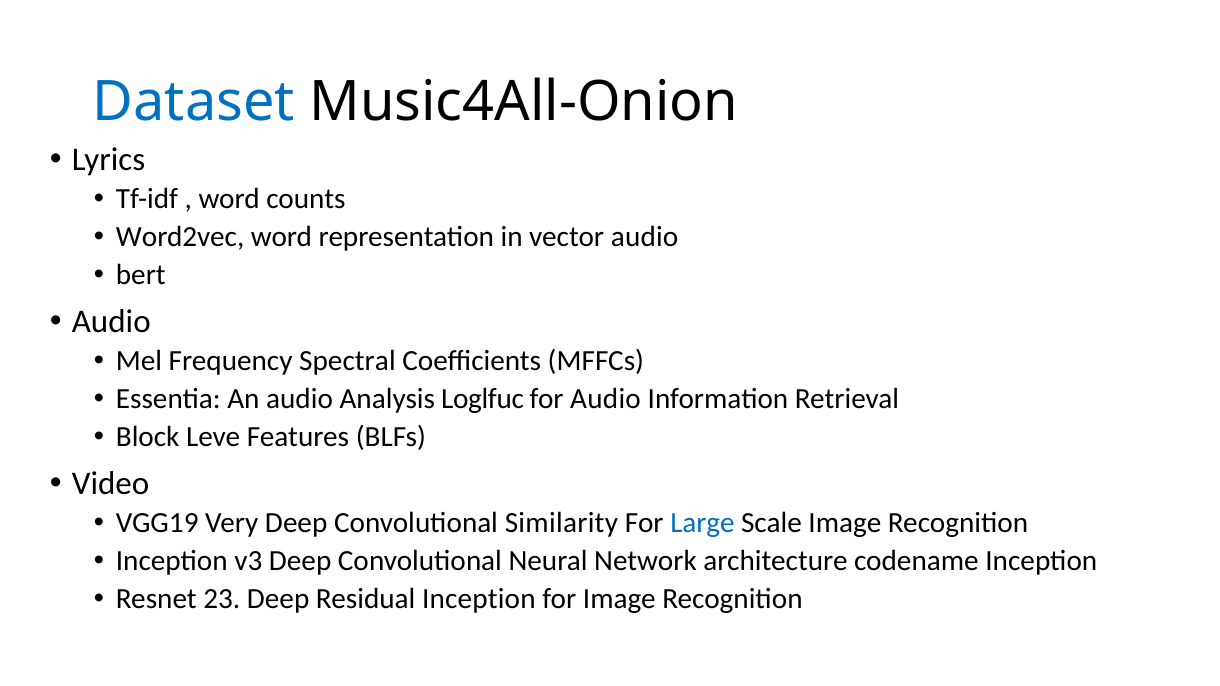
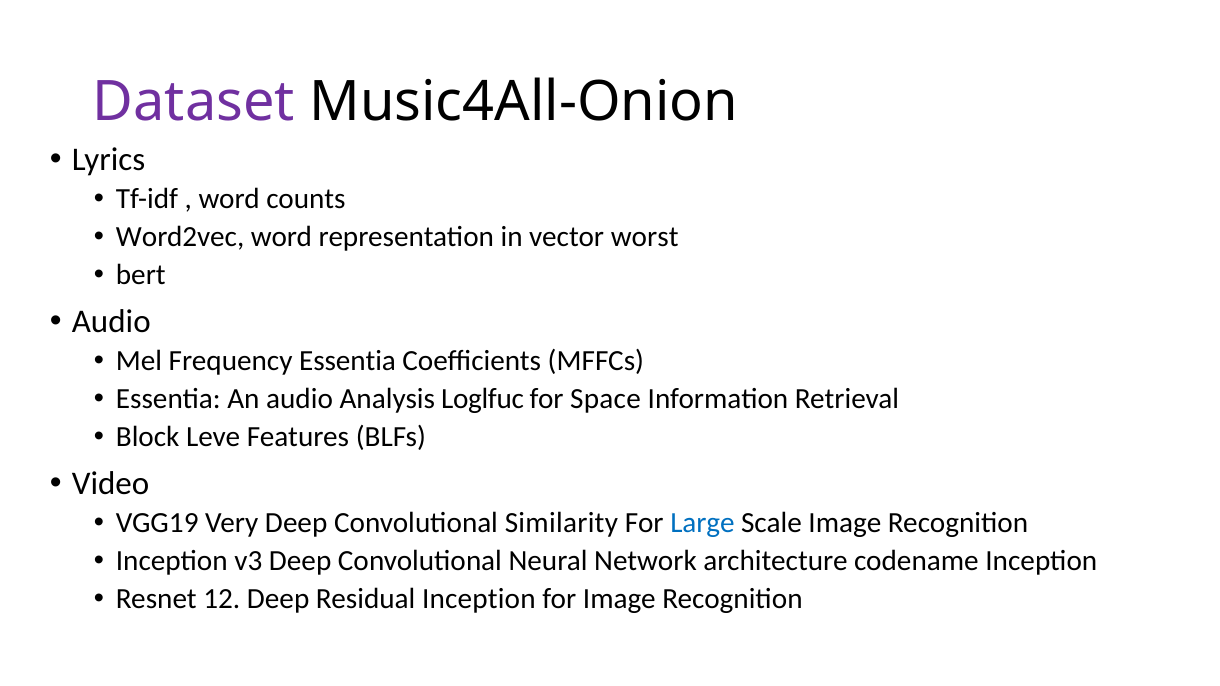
Dataset colour: blue -> purple
vector audio: audio -> worst
Frequency Spectral: Spectral -> Essentia
for Audio: Audio -> Space
23: 23 -> 12
